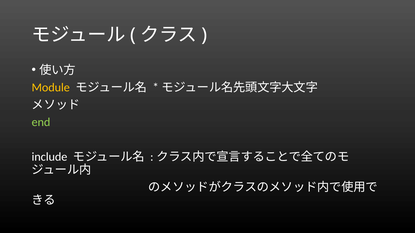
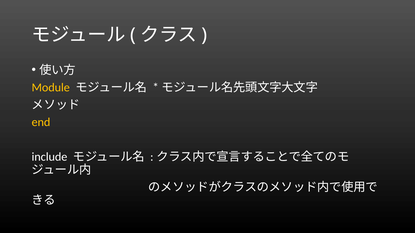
end colour: light green -> yellow
